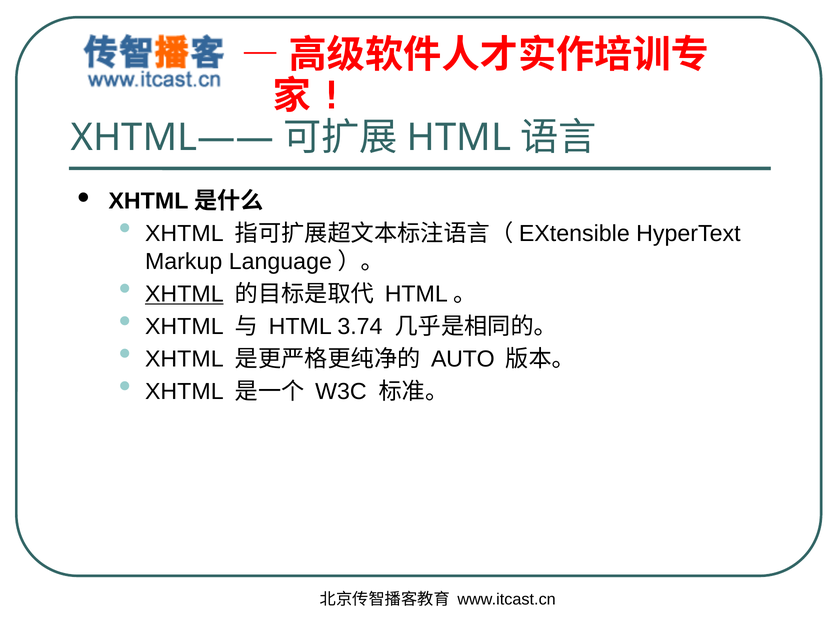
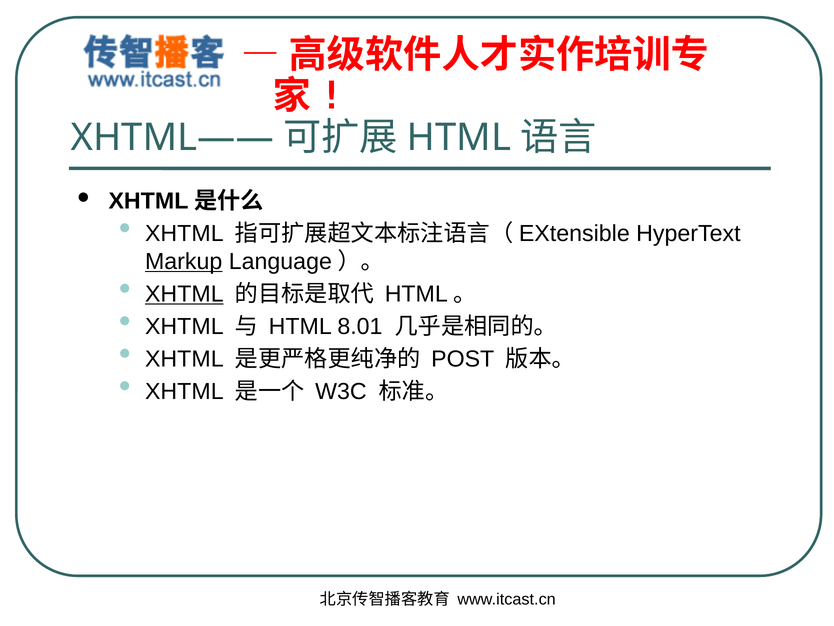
Markup underline: none -> present
3.74: 3.74 -> 8.01
AUTO: AUTO -> POST
